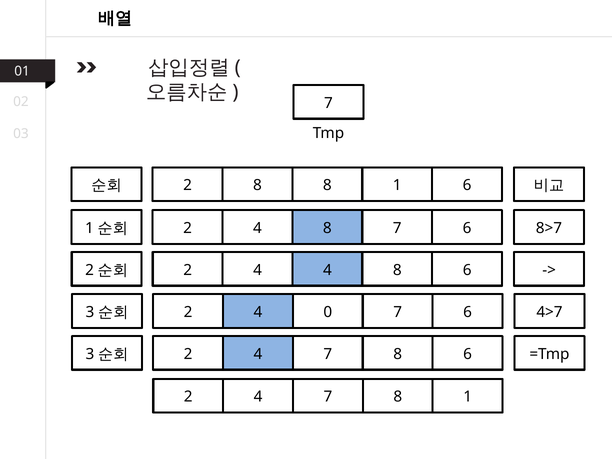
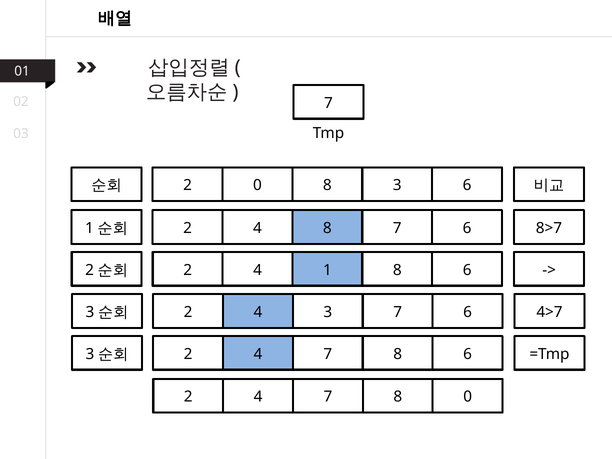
2 8: 8 -> 0
1 at (397, 185): 1 -> 3
4 4: 4 -> 1
4 0: 0 -> 3
7 8 1: 1 -> 0
